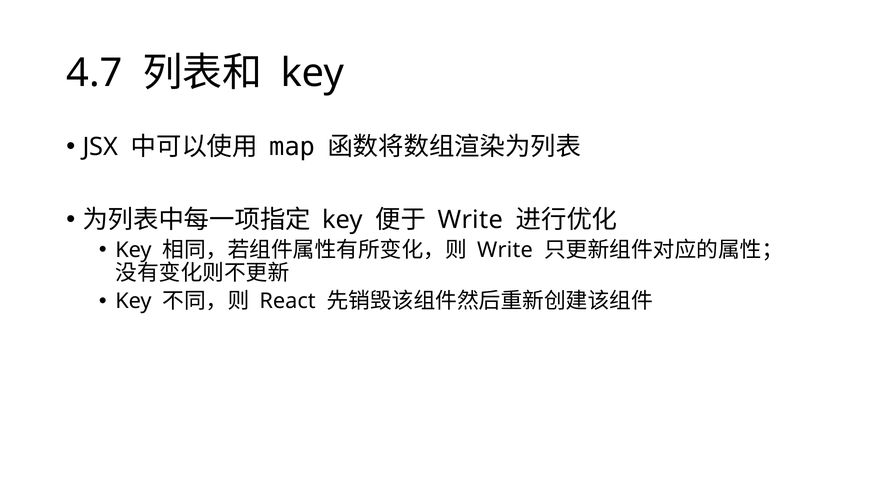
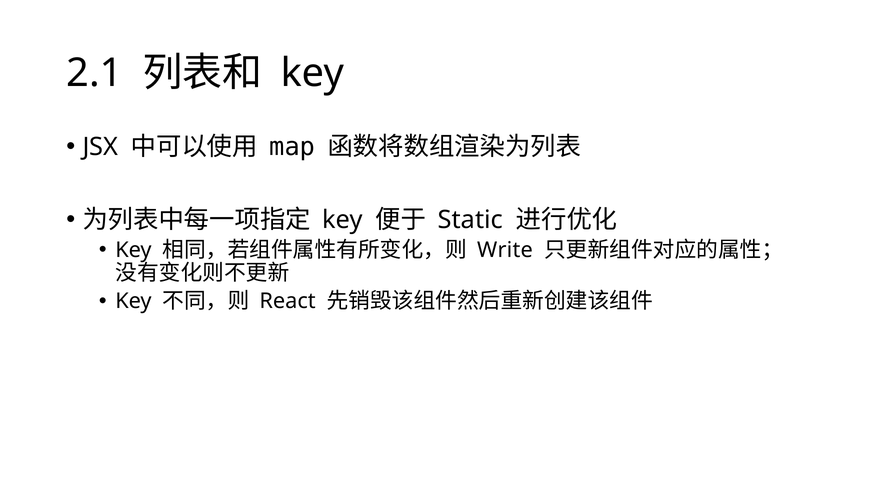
4.7: 4.7 -> 2.1
Write at (470, 220): Write -> Static
